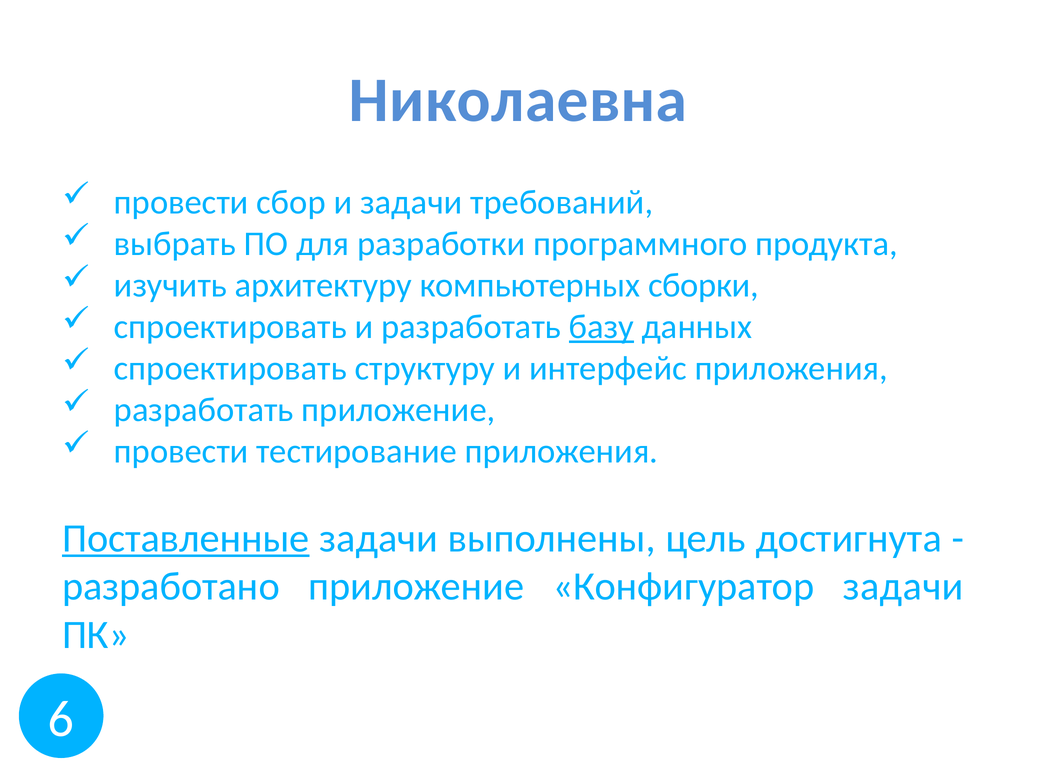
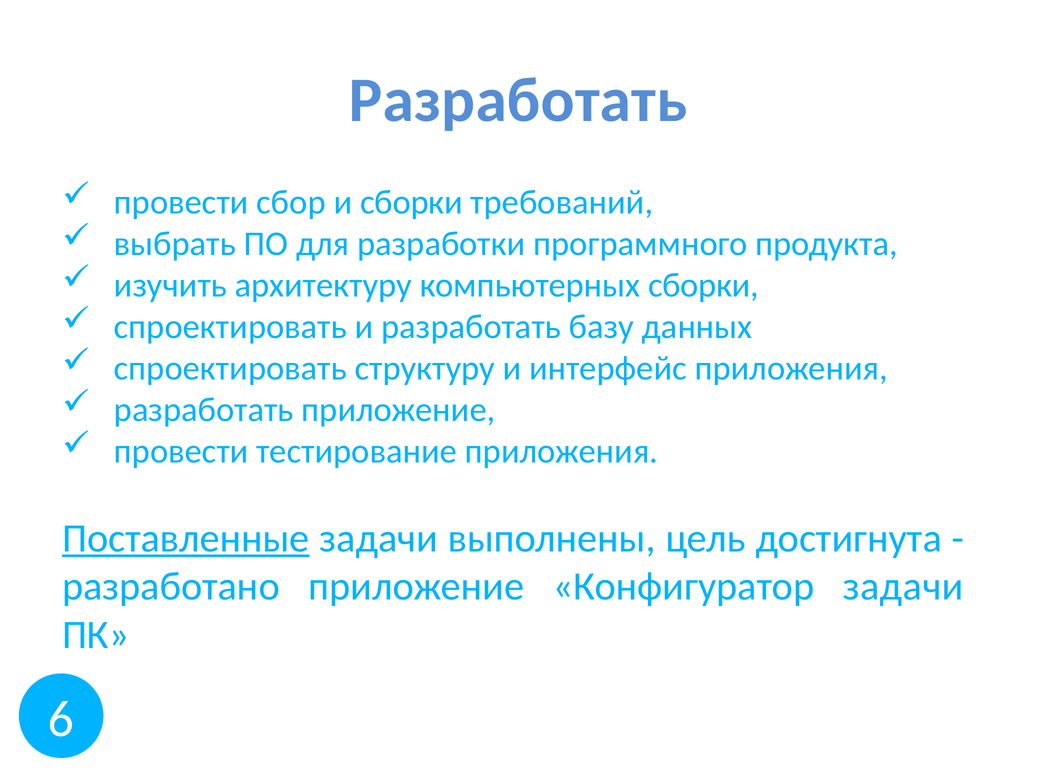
Николаевна at (518, 100): Николаевна -> Разработать
и задачи: задачи -> сборки
базу underline: present -> none
